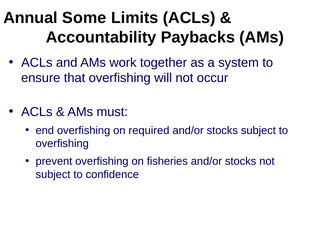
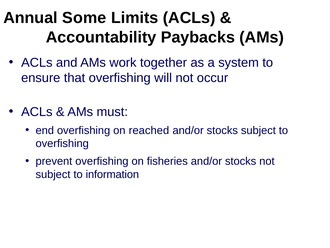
required: required -> reached
confidence: confidence -> information
